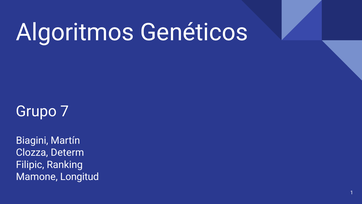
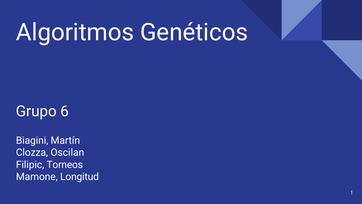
7: 7 -> 6
Determ: Determ -> Oscilan
Ranking: Ranking -> Torneos
